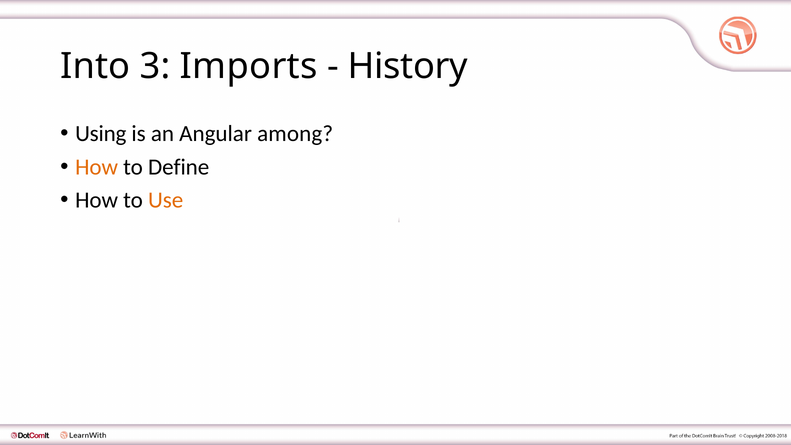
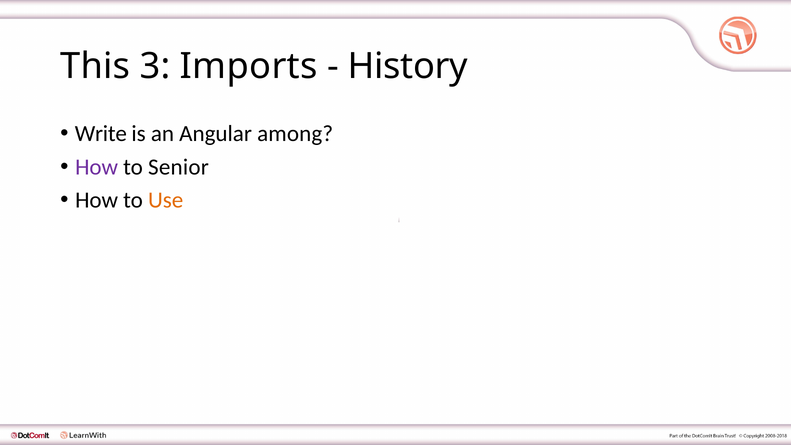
Into: Into -> This
Using: Using -> Write
How at (97, 167) colour: orange -> purple
Define: Define -> Senior
